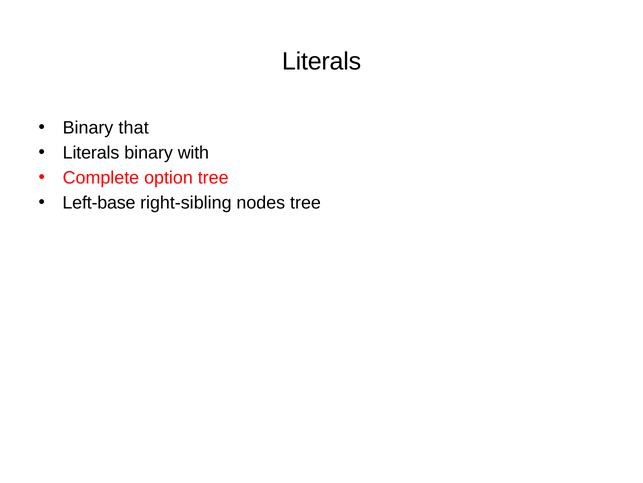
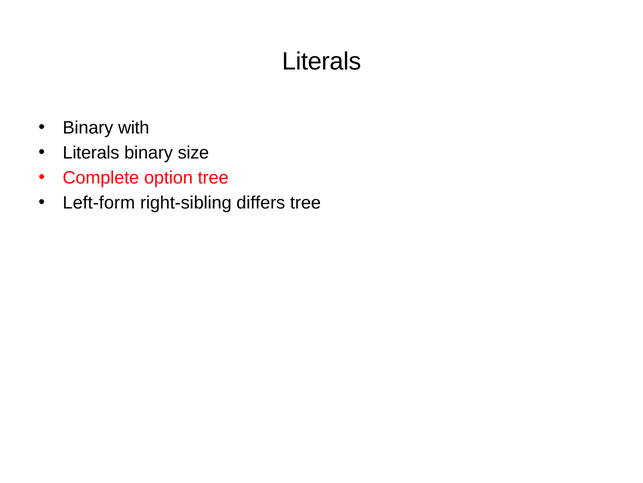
that: that -> with
with: with -> size
Left-base: Left-base -> Left-form
nodes: nodes -> differs
